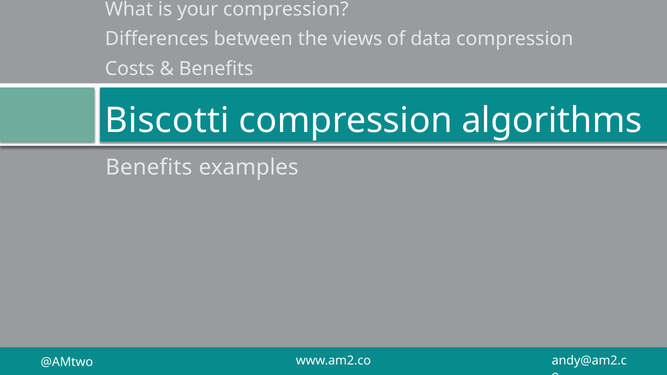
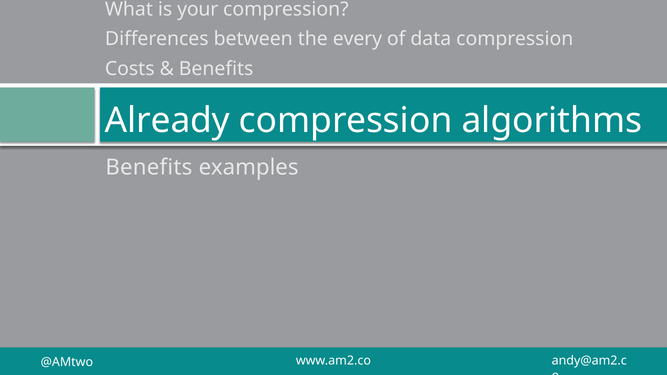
views: views -> every
Biscotti: Biscotti -> Already
